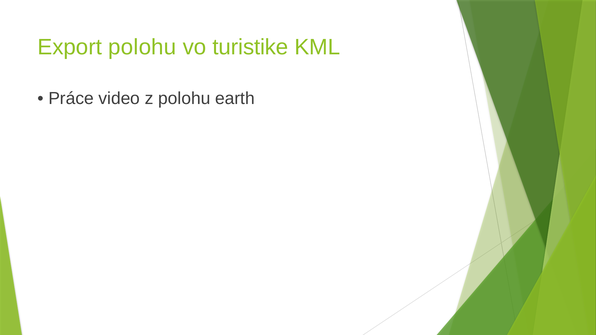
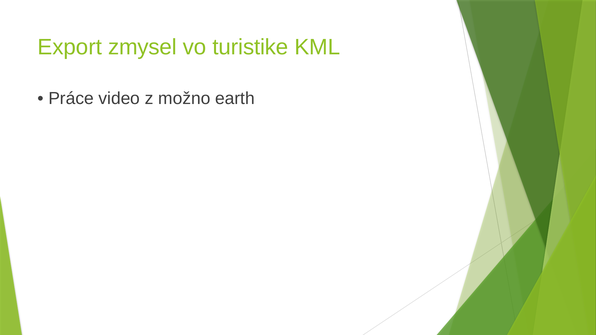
Export polohu: polohu -> zmysel
z polohu: polohu -> možno
